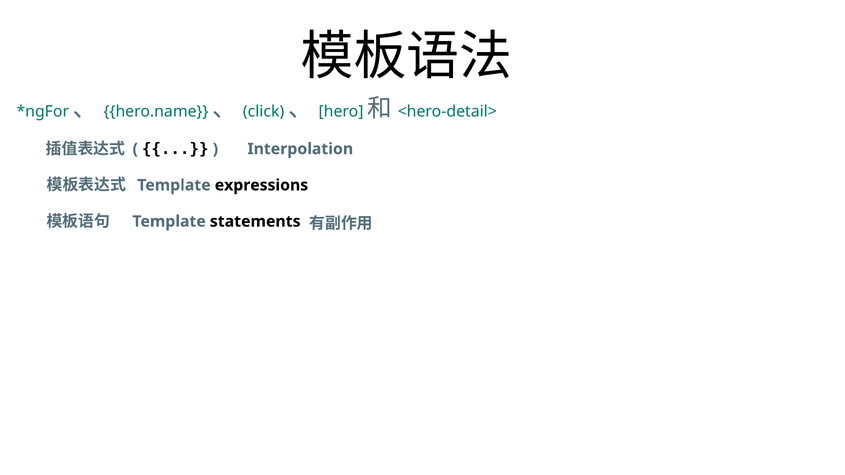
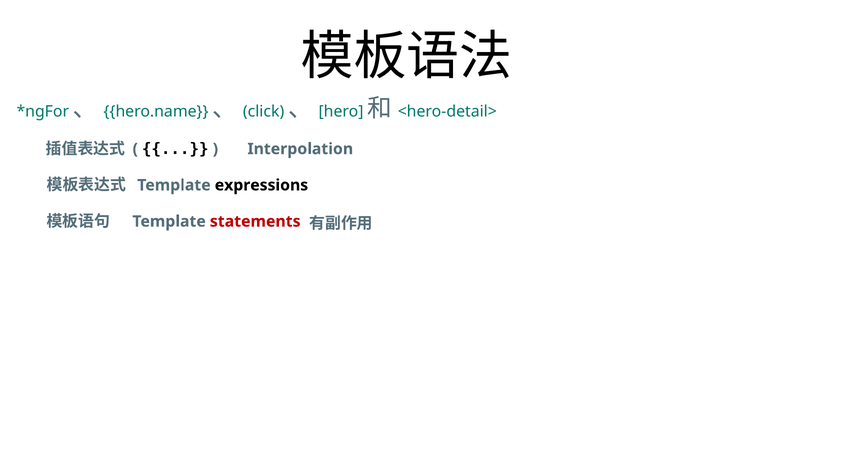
statements colour: black -> red
